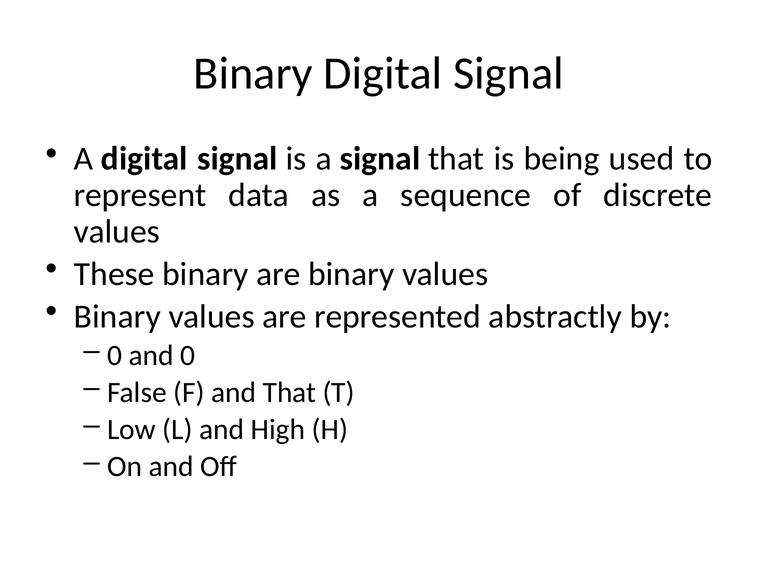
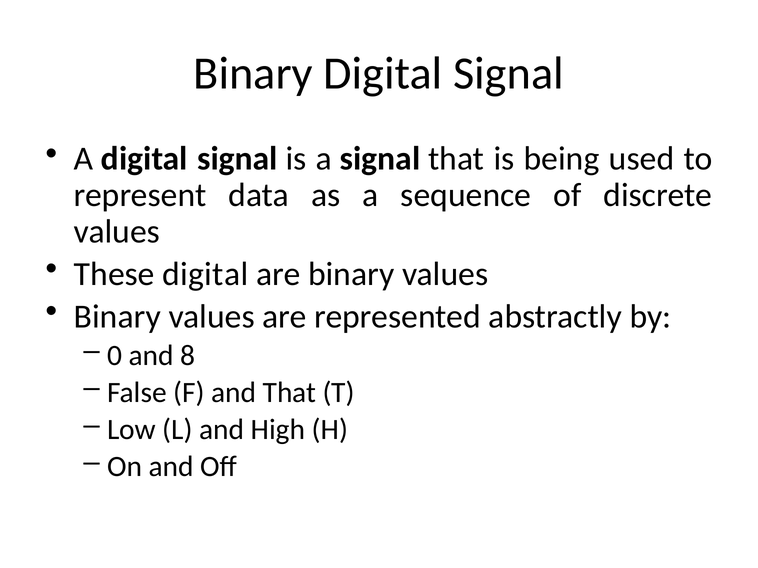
These binary: binary -> digital
and 0: 0 -> 8
